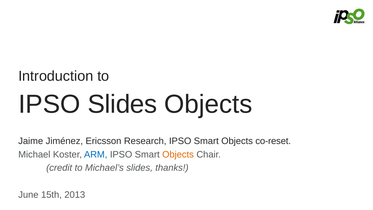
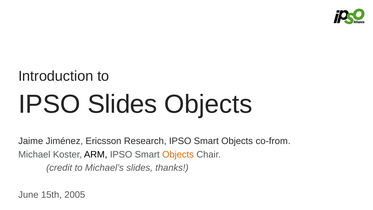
co-reset: co-reset -> co-from
ARM colour: blue -> black
2013: 2013 -> 2005
